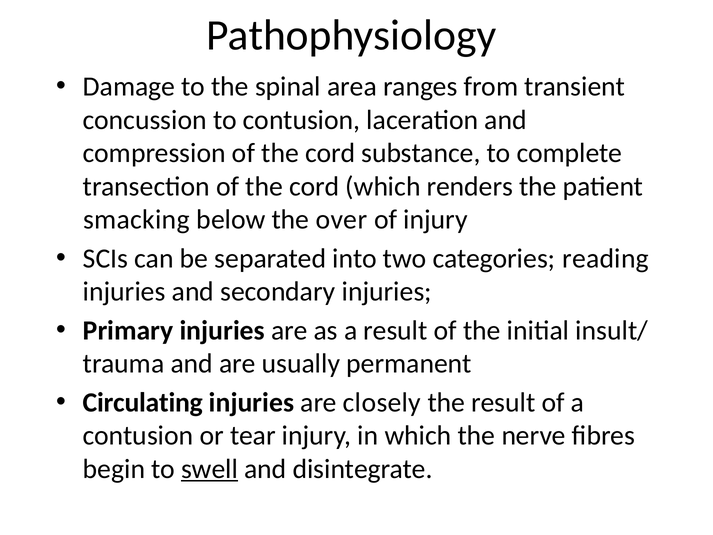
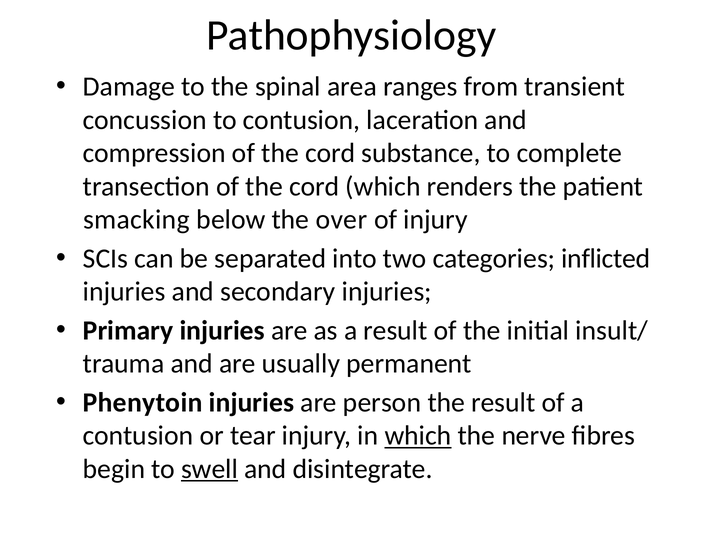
reading: reading -> inflicted
Circulating: Circulating -> Phenytoin
closely: closely -> person
which at (418, 435) underline: none -> present
